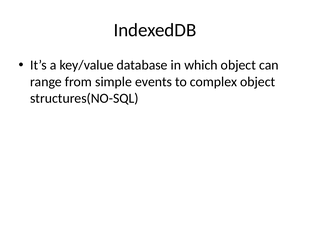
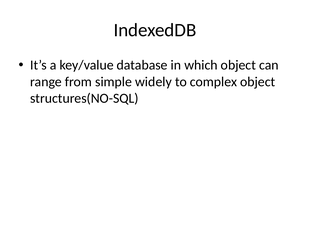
events: events -> widely
